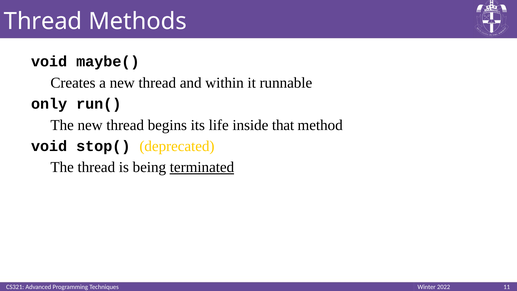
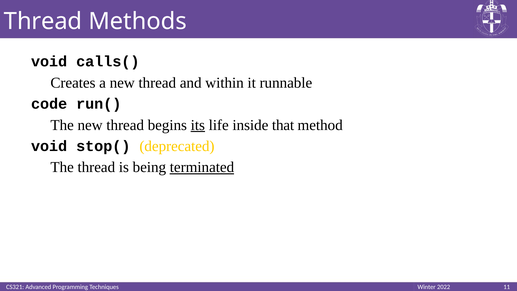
maybe(: maybe( -> calls(
only: only -> code
its underline: none -> present
